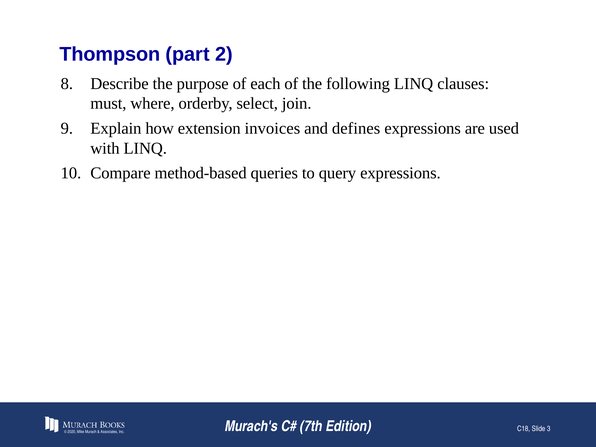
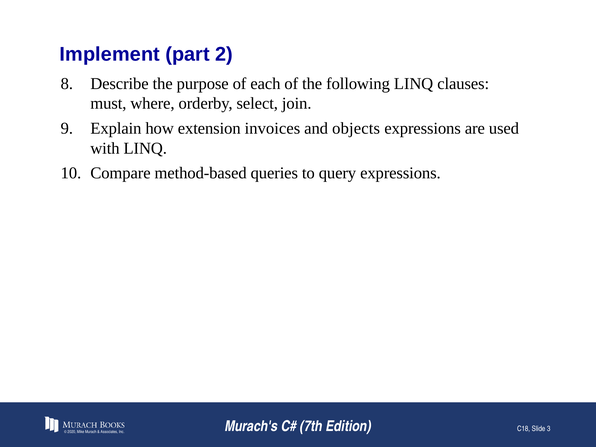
Thompson: Thompson -> Implement
defines: defines -> objects
